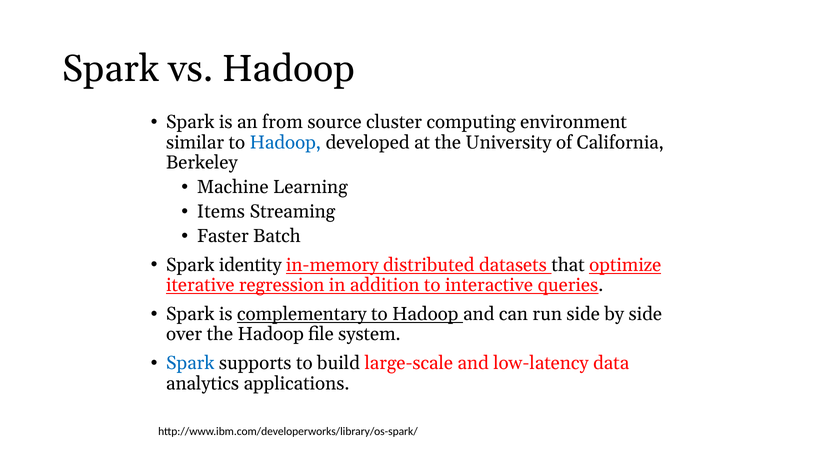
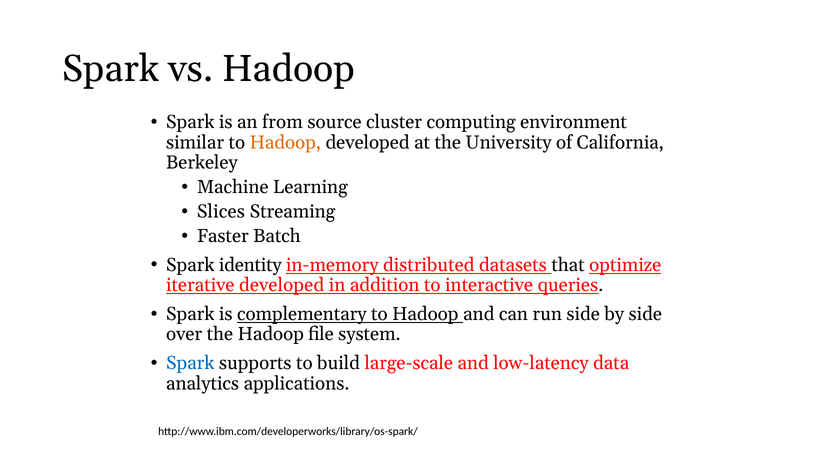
Hadoop at (285, 142) colour: blue -> orange
Items: Items -> Slices
iterative regression: regression -> developed
